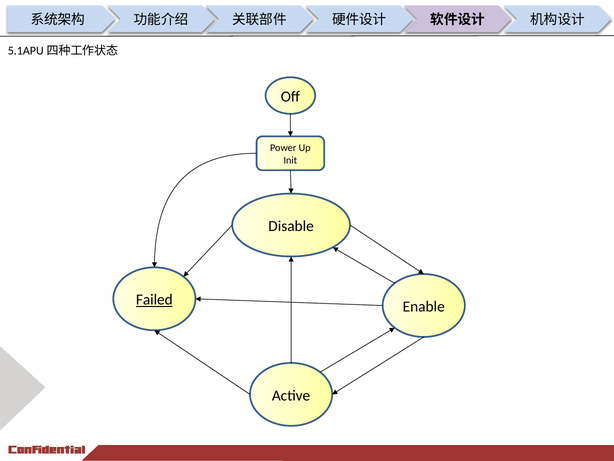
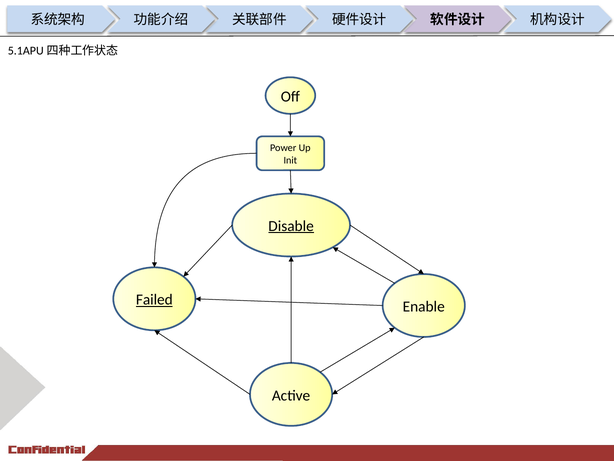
Disable underline: none -> present
